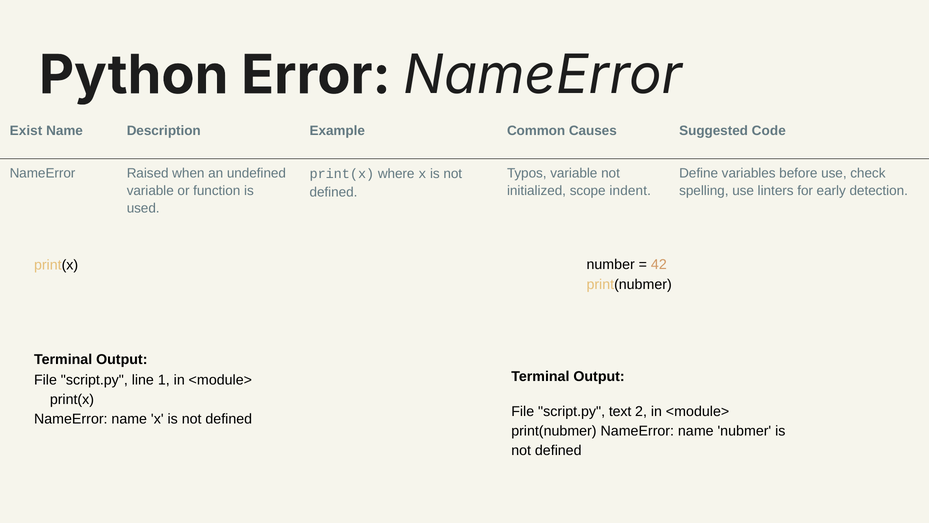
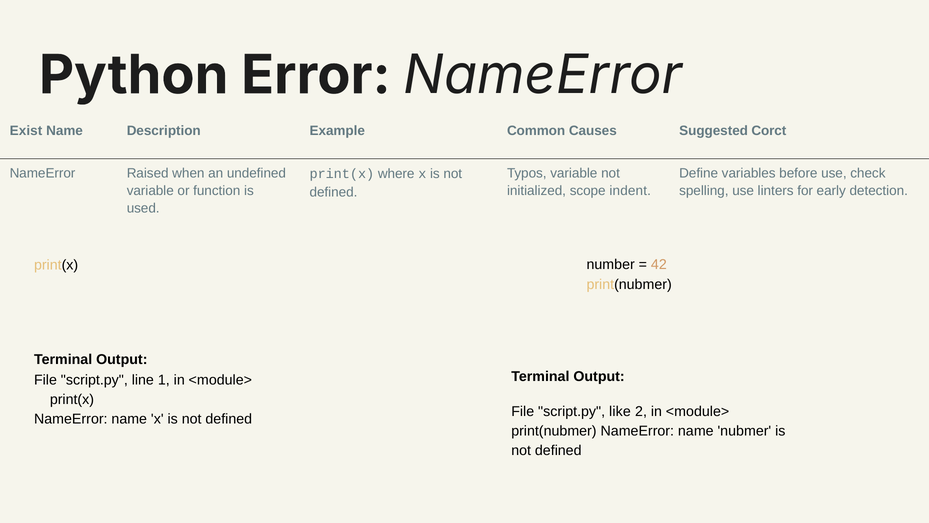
Code: Code -> Corct
text: text -> like
